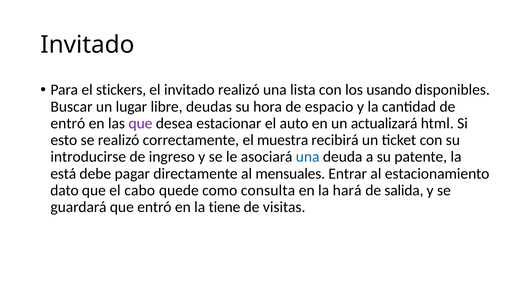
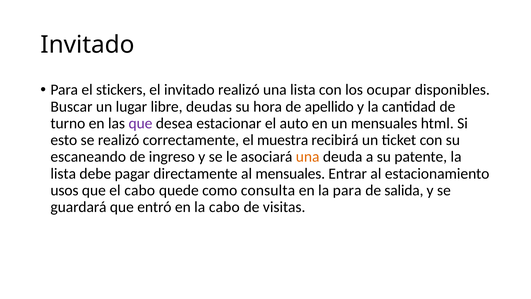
usando: usando -> ocupar
espacio: espacio -> apellido
entró at (68, 123): entró -> turno
un actualizará: actualizará -> mensuales
introducirse: introducirse -> escaneando
una at (308, 157) colour: blue -> orange
está at (63, 173): está -> lista
dato: dato -> usos
la hará: hará -> para
la tiene: tiene -> cabo
